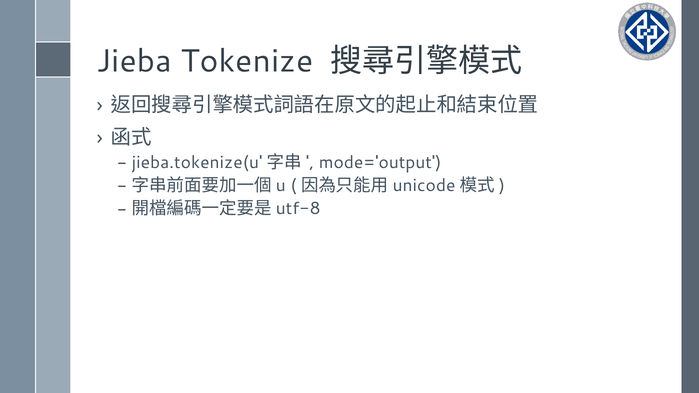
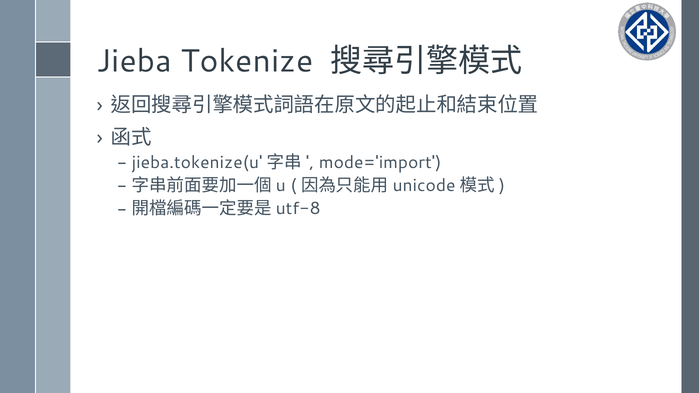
mode='output: mode='output -> mode='import
